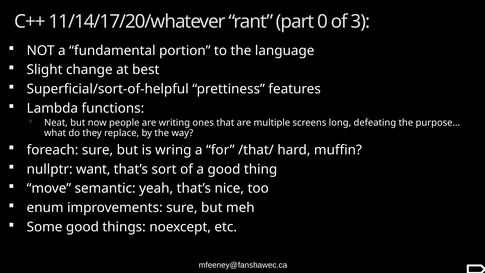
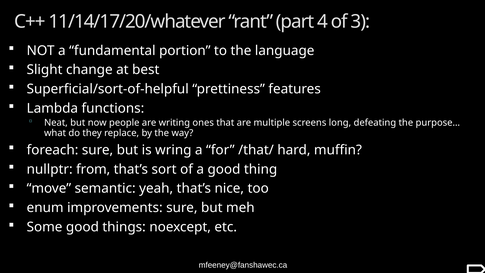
0: 0 -> 4
want: want -> from
